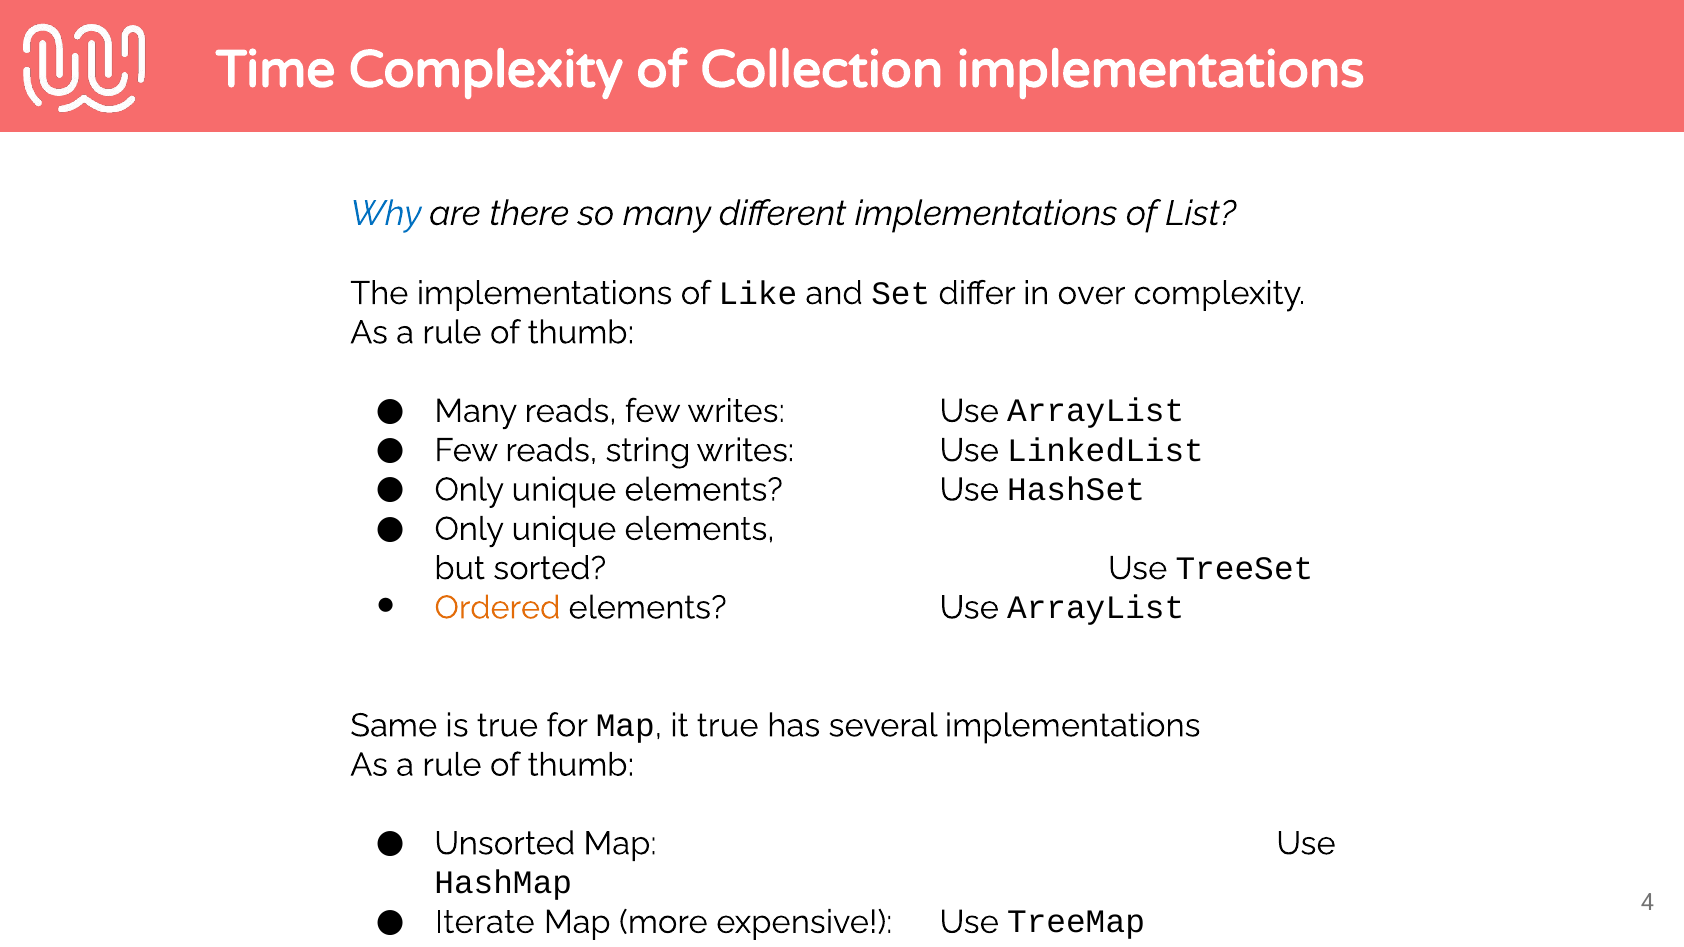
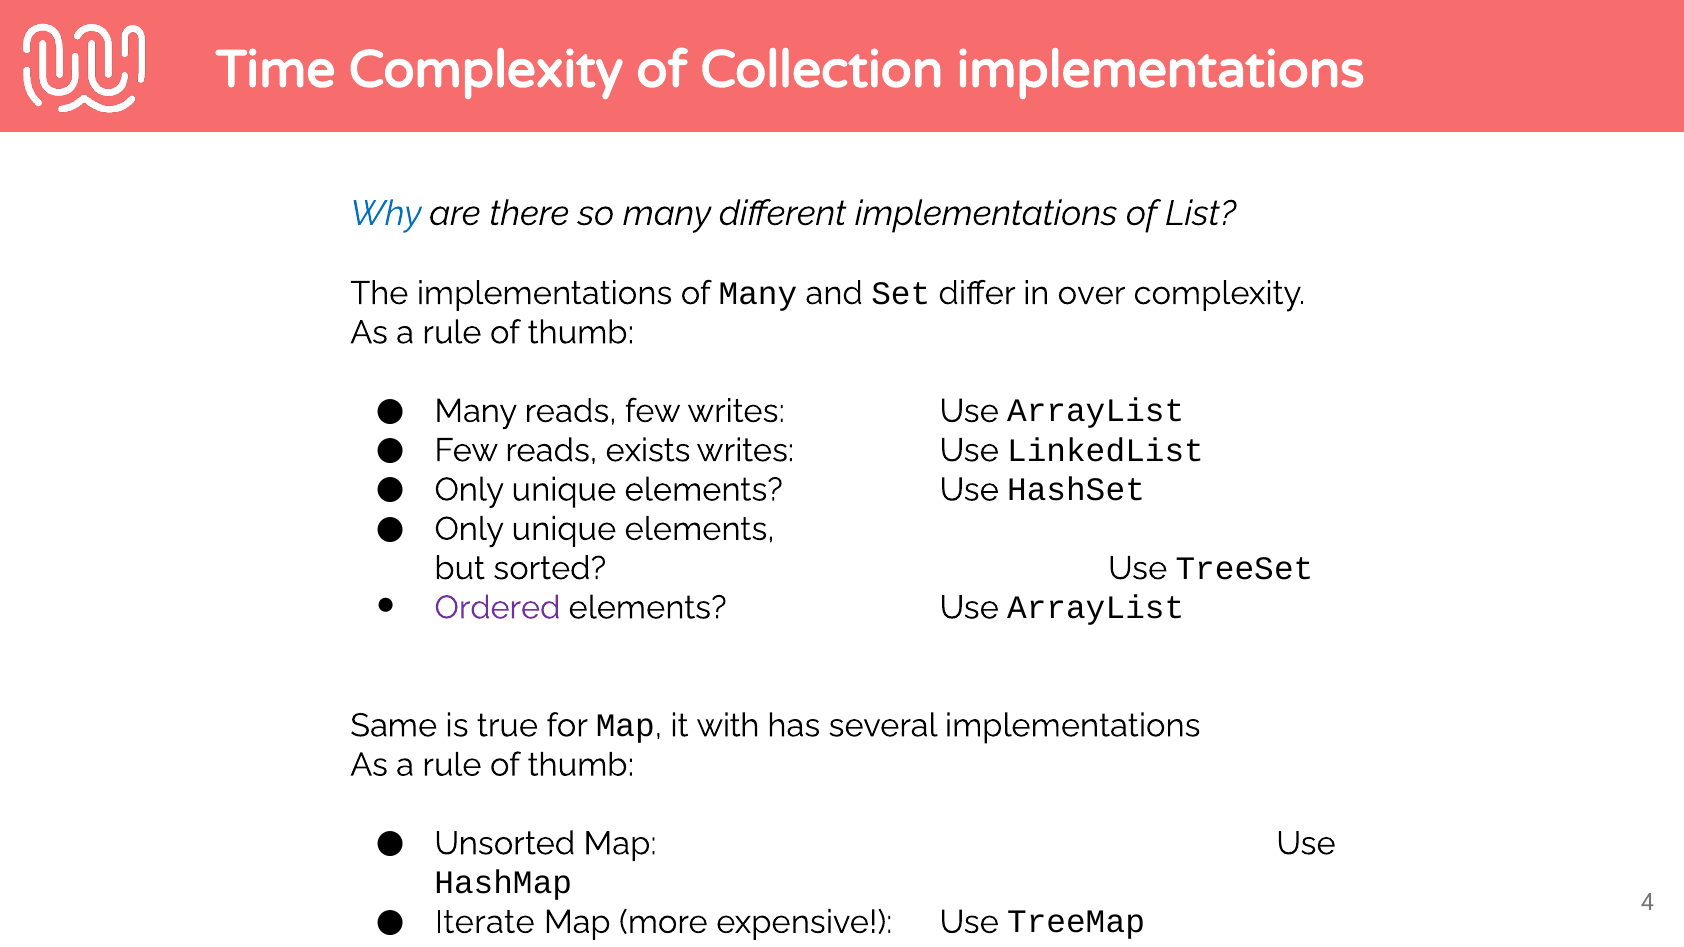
of Like: Like -> Many
string: string -> exists
Ordered colour: orange -> purple
it true: true -> with
